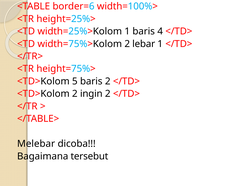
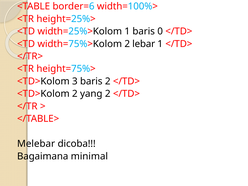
4: 4 -> 0
5: 5 -> 3
ingin: ingin -> yang
tersebut: tersebut -> minimal
